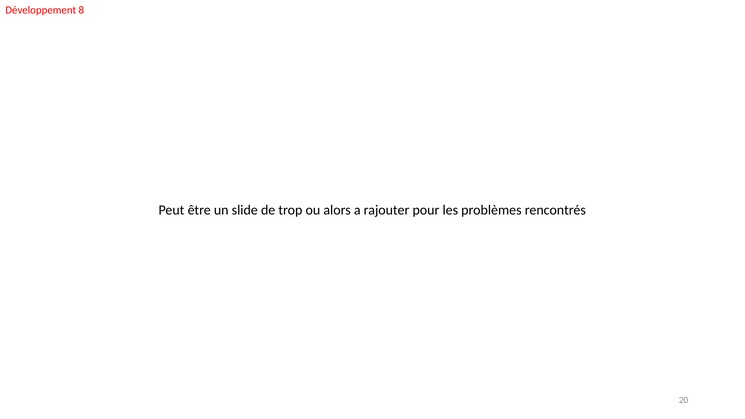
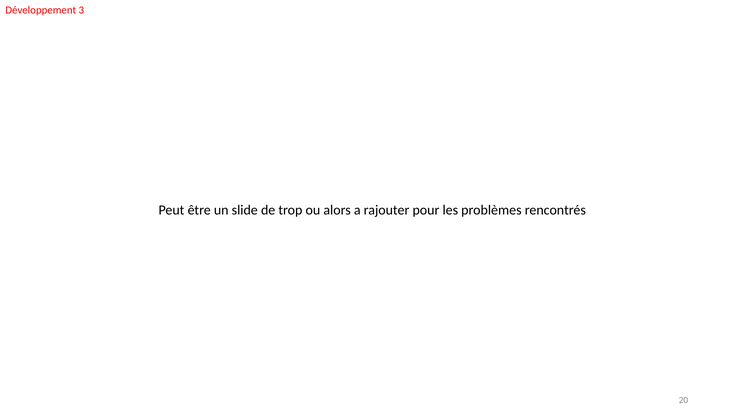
8: 8 -> 3
